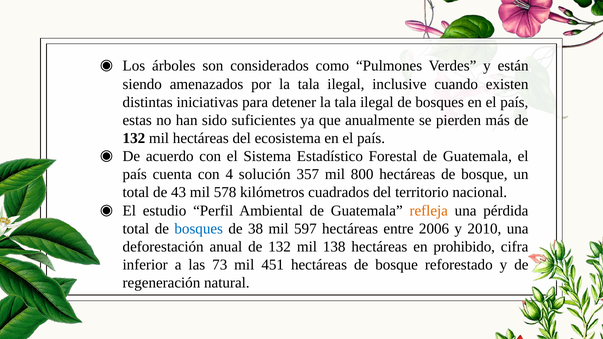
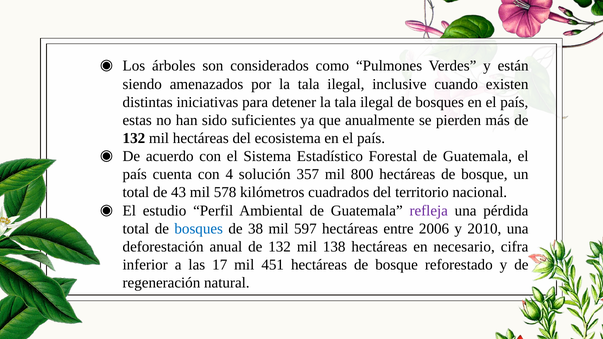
refleja colour: orange -> purple
prohibido: prohibido -> necesario
73: 73 -> 17
